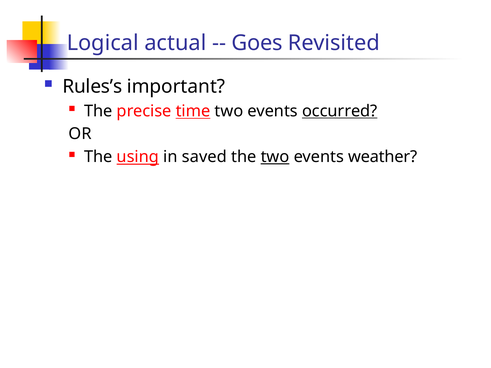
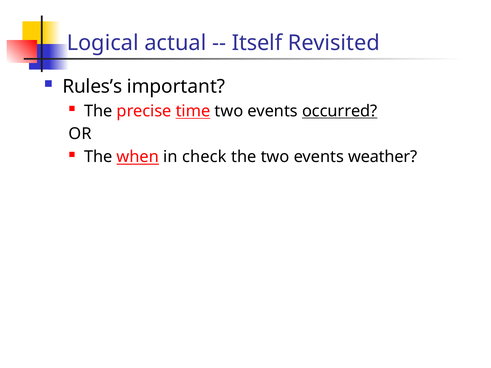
Goes: Goes -> Itself
using: using -> when
saved: saved -> check
two at (275, 157) underline: present -> none
